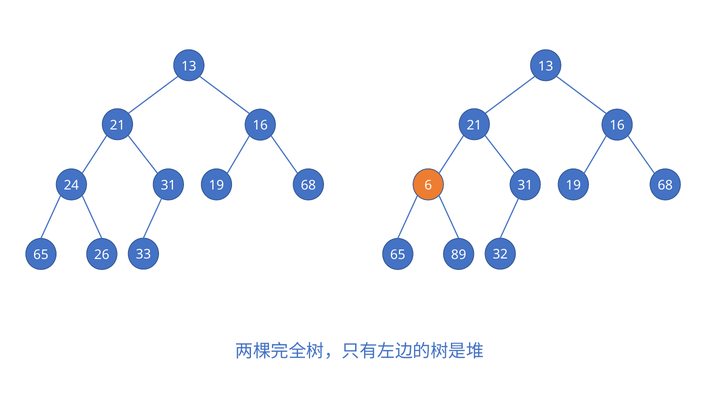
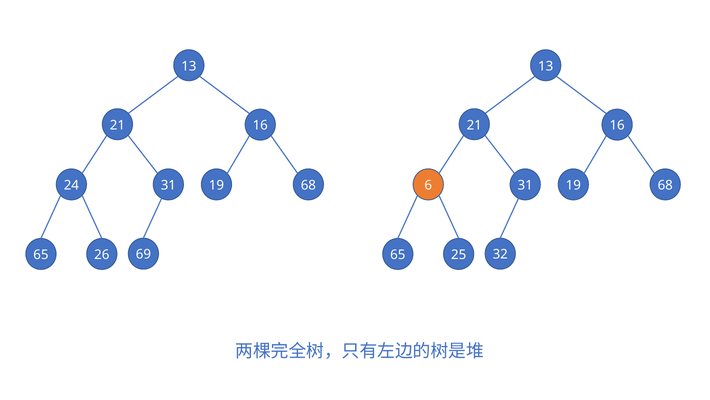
33: 33 -> 69
89: 89 -> 25
